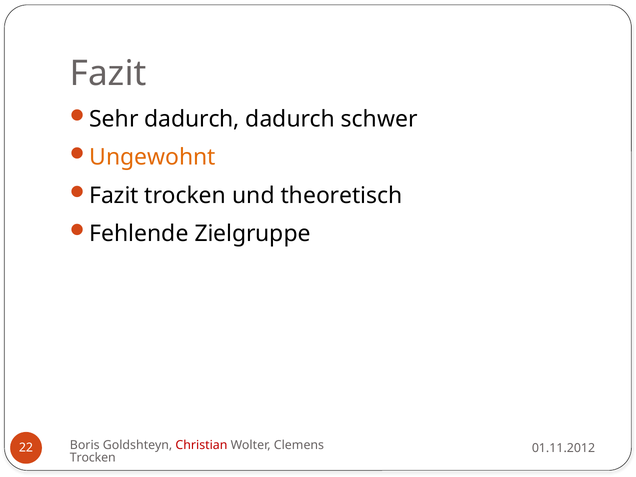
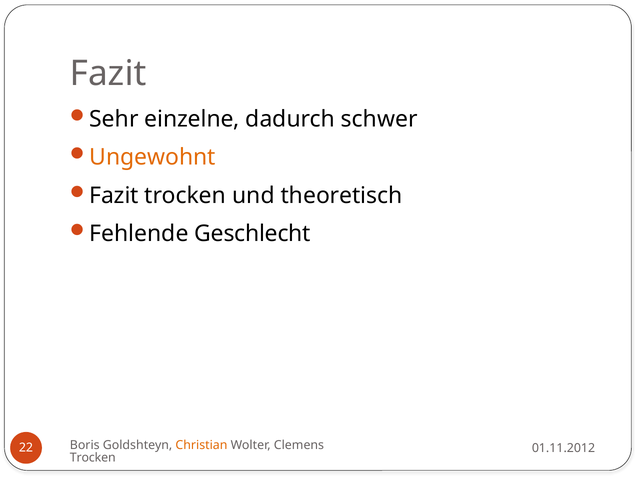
Sehr dadurch: dadurch -> einzelne
Zielgruppe: Zielgruppe -> Geschlecht
Christian colour: red -> orange
